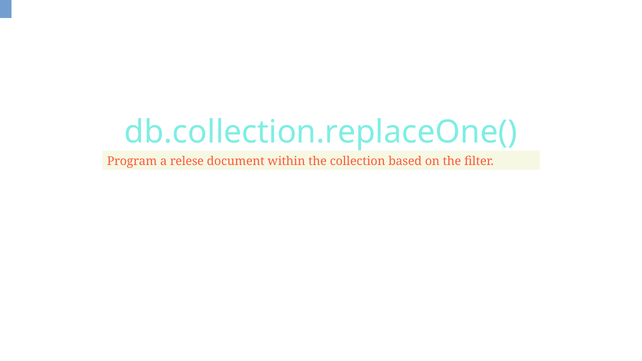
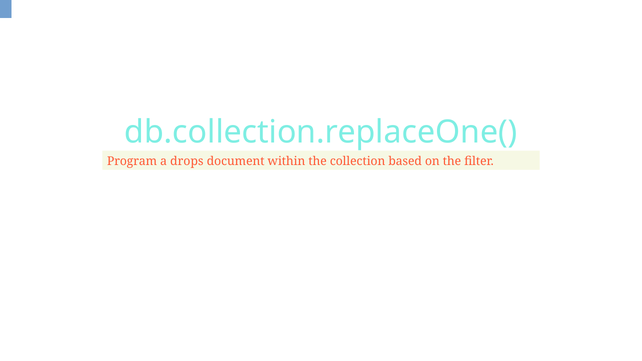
relese: relese -> drops
